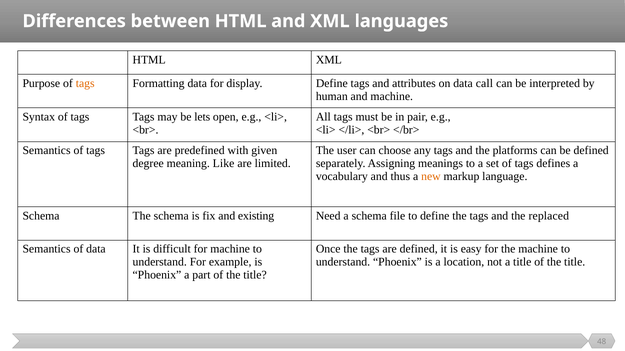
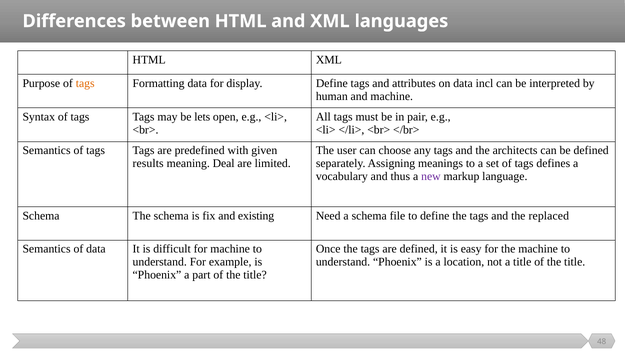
call: call -> incl
platforms: platforms -> architects
degree: degree -> results
Like: Like -> Deal
new colour: orange -> purple
